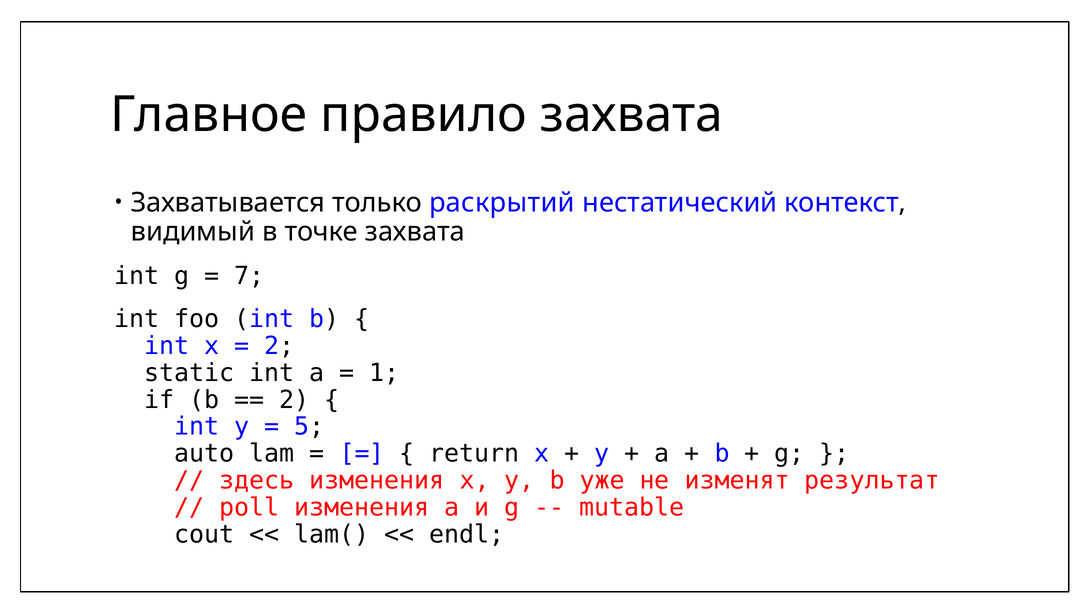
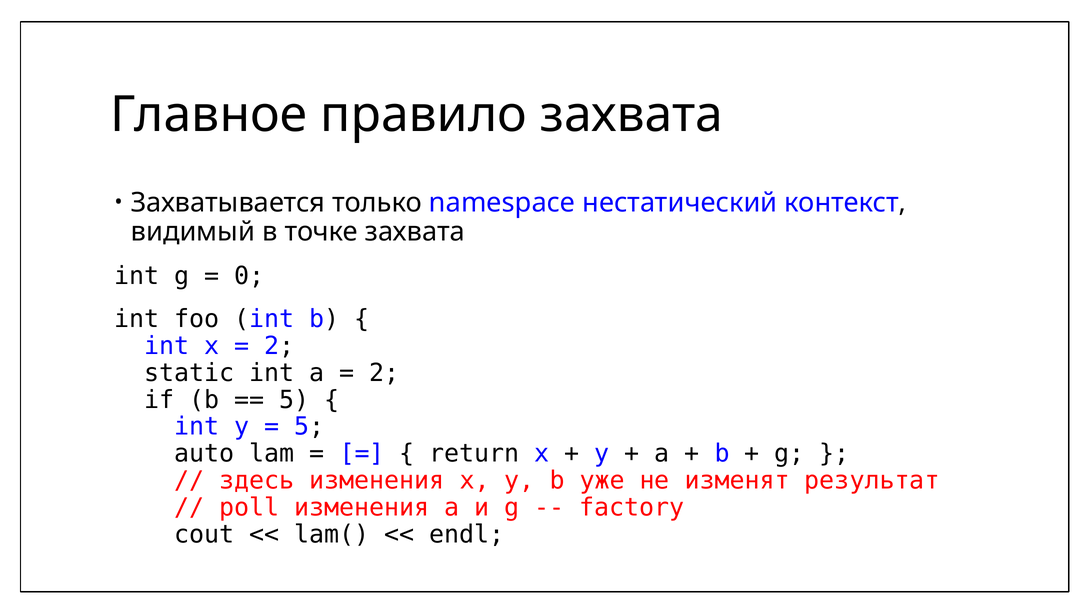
раскрытий: раскрытий -> namespace
7: 7 -> 0
1 at (384, 373): 1 -> 2
2 at (294, 400): 2 -> 5
mutable: mutable -> factory
